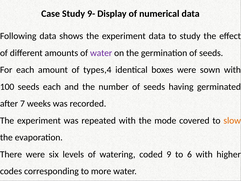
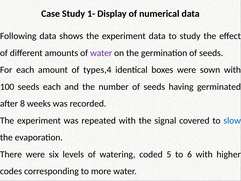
9-: 9- -> 1-
7: 7 -> 8
mode: mode -> signal
slow colour: orange -> blue
9: 9 -> 5
